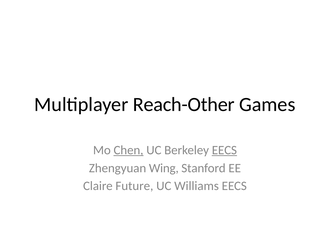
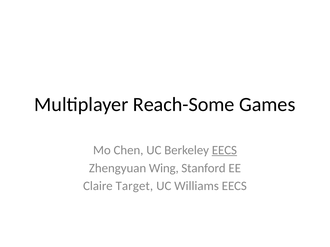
Reach-Other: Reach-Other -> Reach-Some
Chen underline: present -> none
Future: Future -> Target
